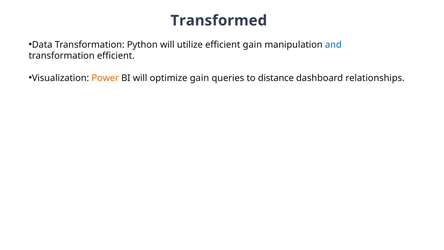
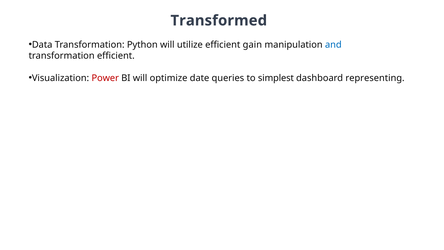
Power colour: orange -> red
optimize gain: gain -> date
distance: distance -> simplest
relationships: relationships -> representing
